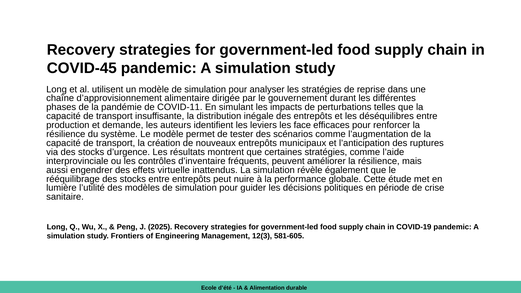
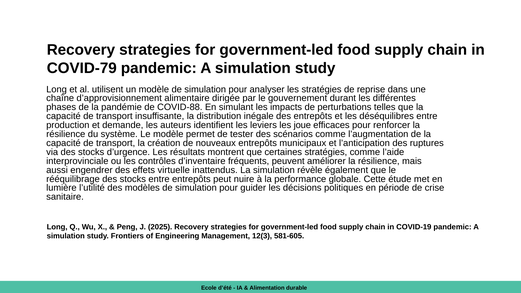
COVID-45: COVID-45 -> COVID-79
COVID-11: COVID-11 -> COVID-88
face: face -> joue
